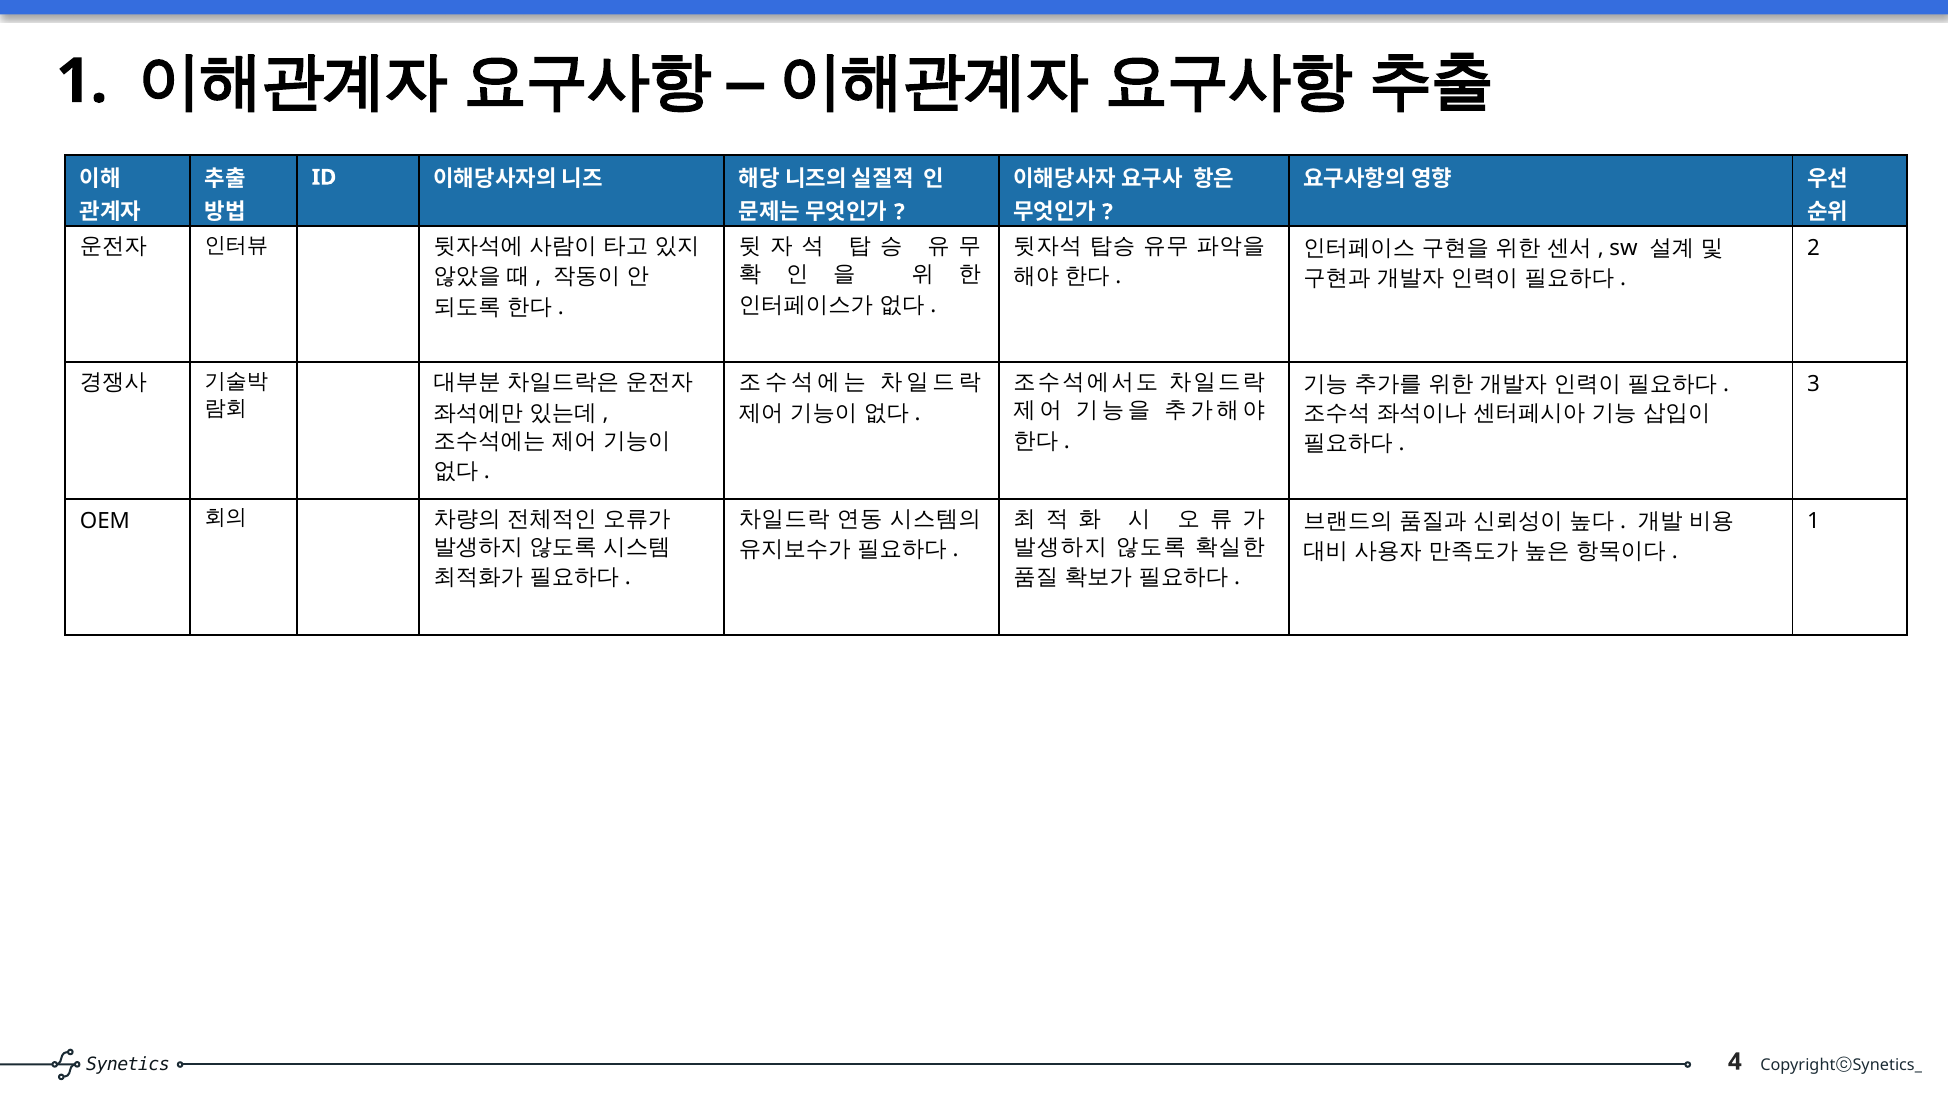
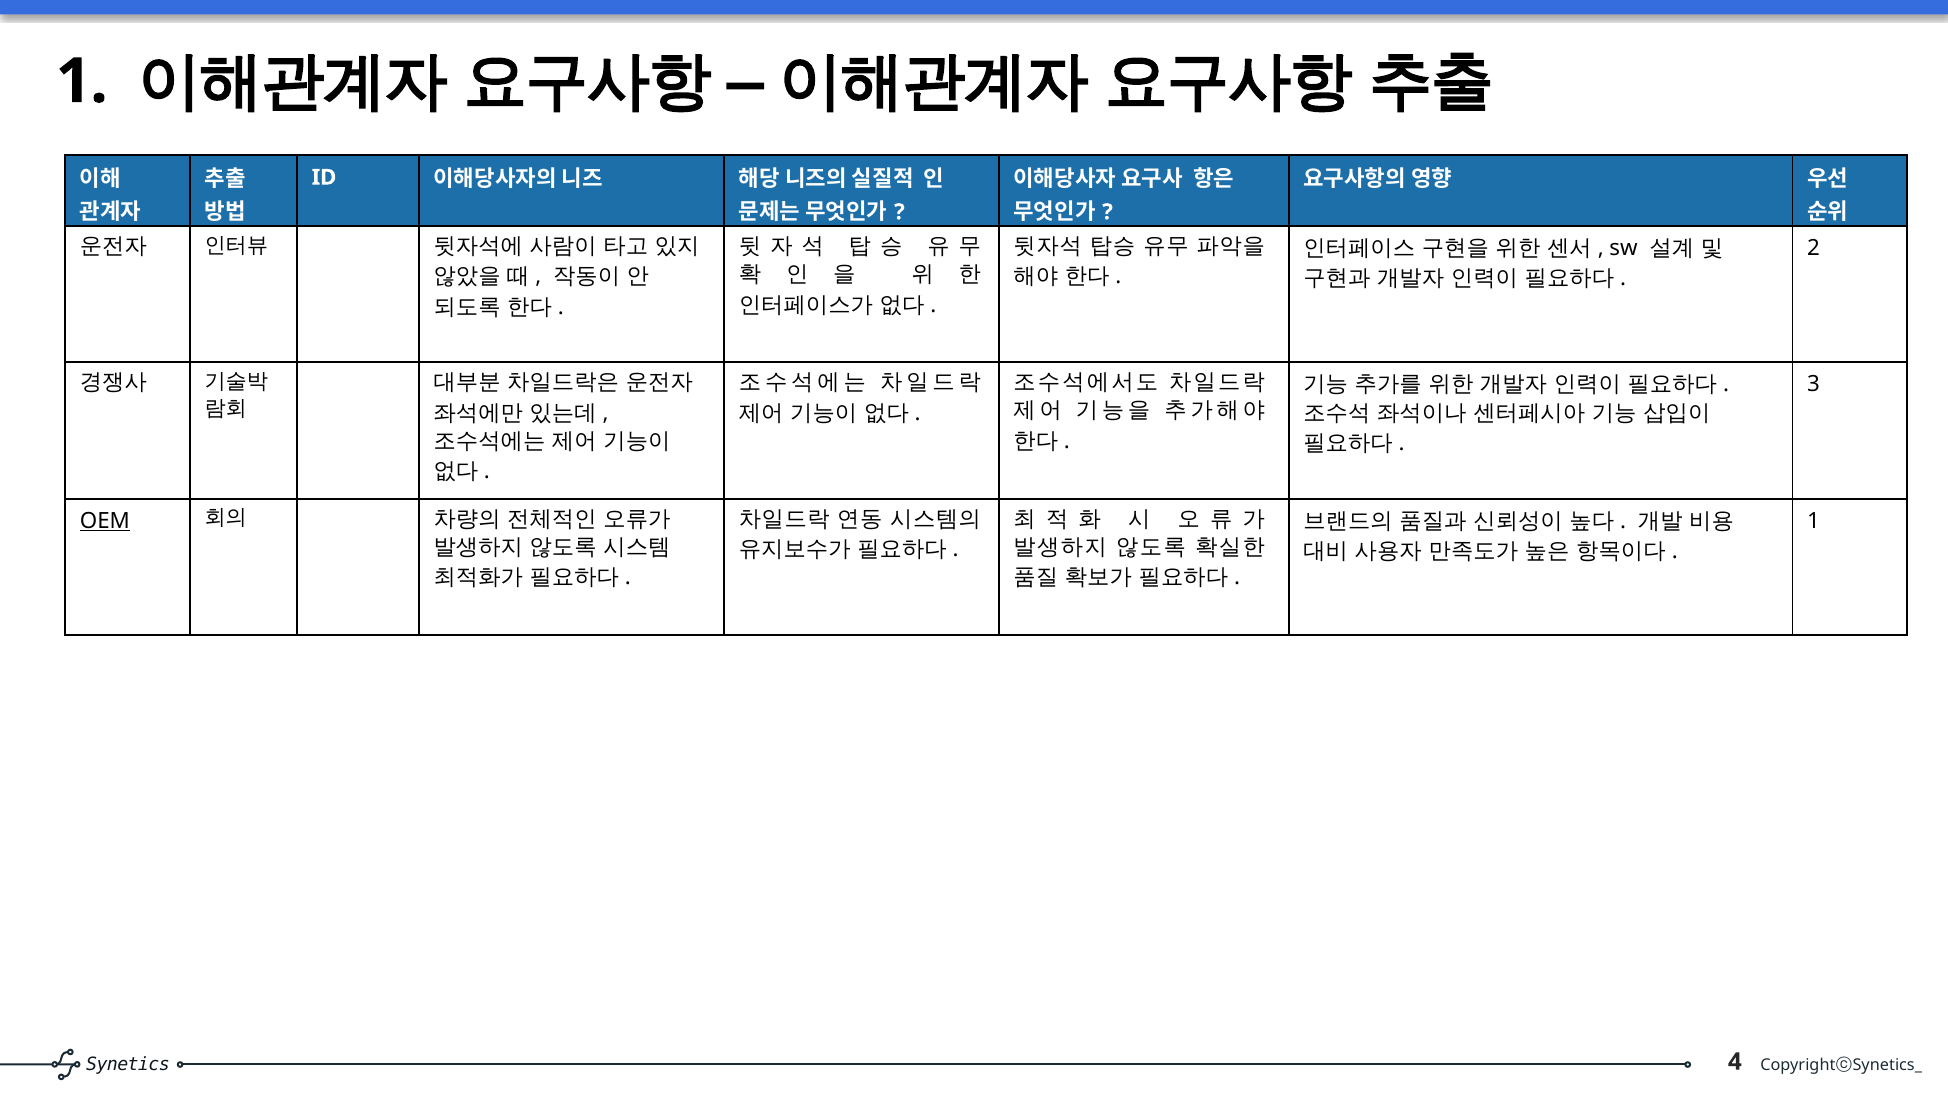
OEM underline: none -> present
